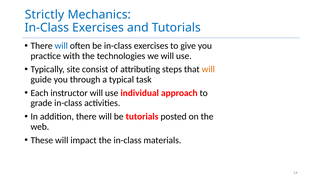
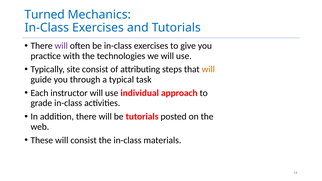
Strictly: Strictly -> Turned
will at (61, 46) colour: blue -> purple
will impact: impact -> consist
